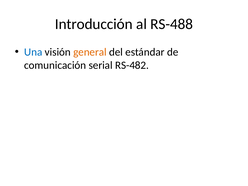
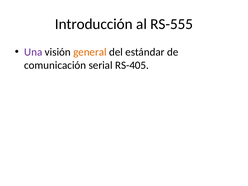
RS-488: RS-488 -> RS-555
Una colour: blue -> purple
RS-482: RS-482 -> RS-405
